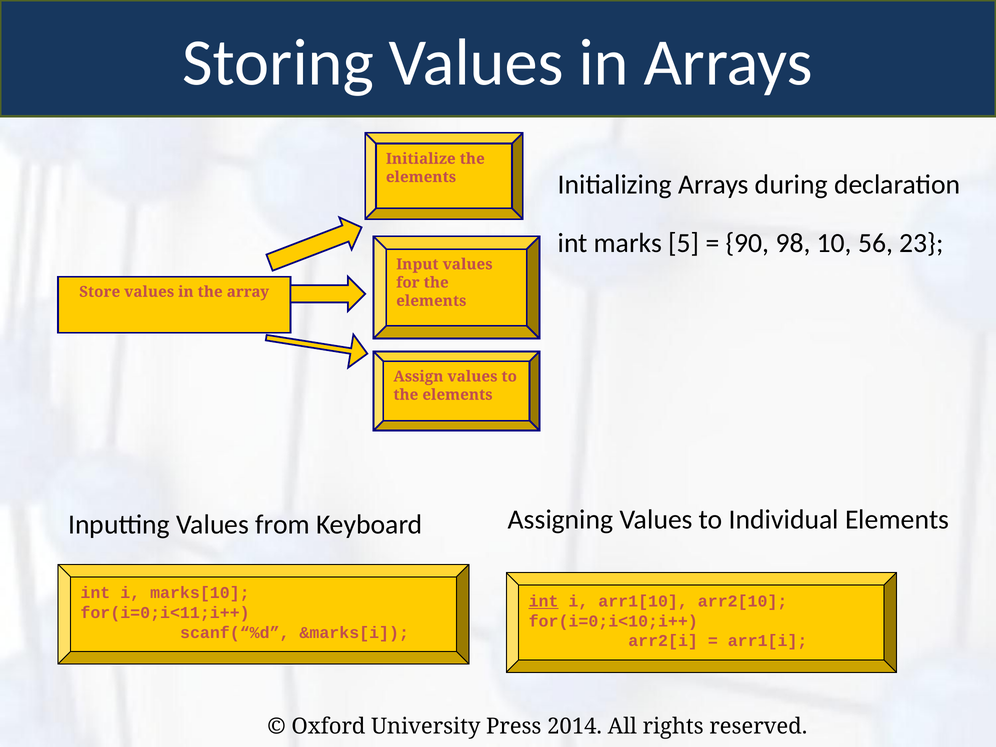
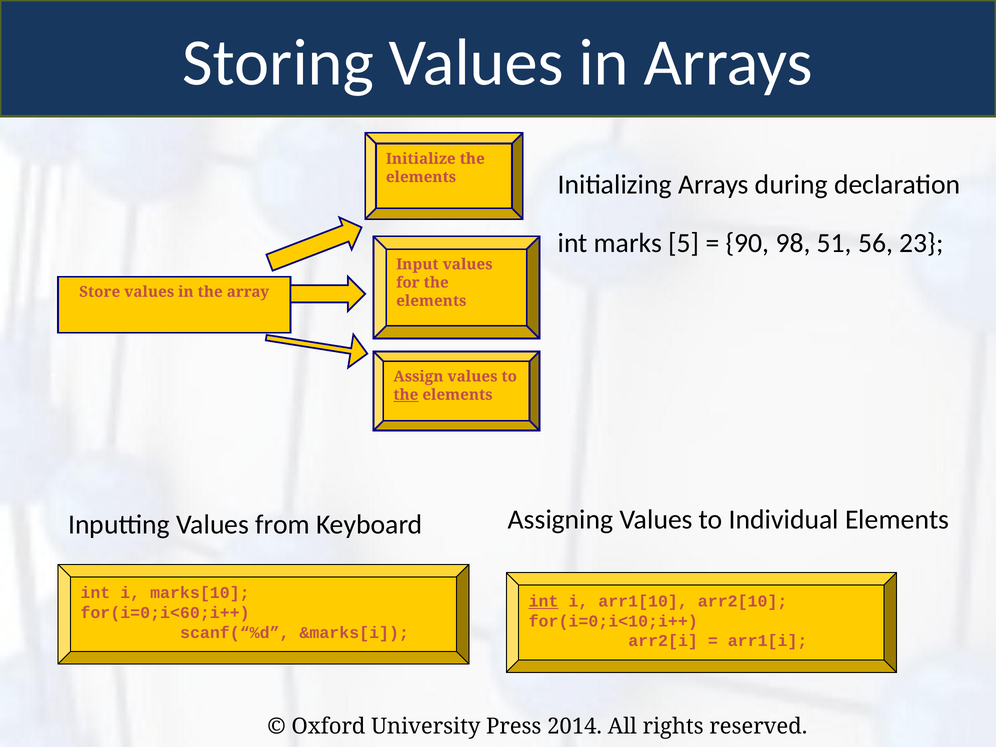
10: 10 -> 51
the at (406, 395) underline: none -> present
for(i=0;i<11;i++: for(i=0;i<11;i++ -> for(i=0;i<60;i++
